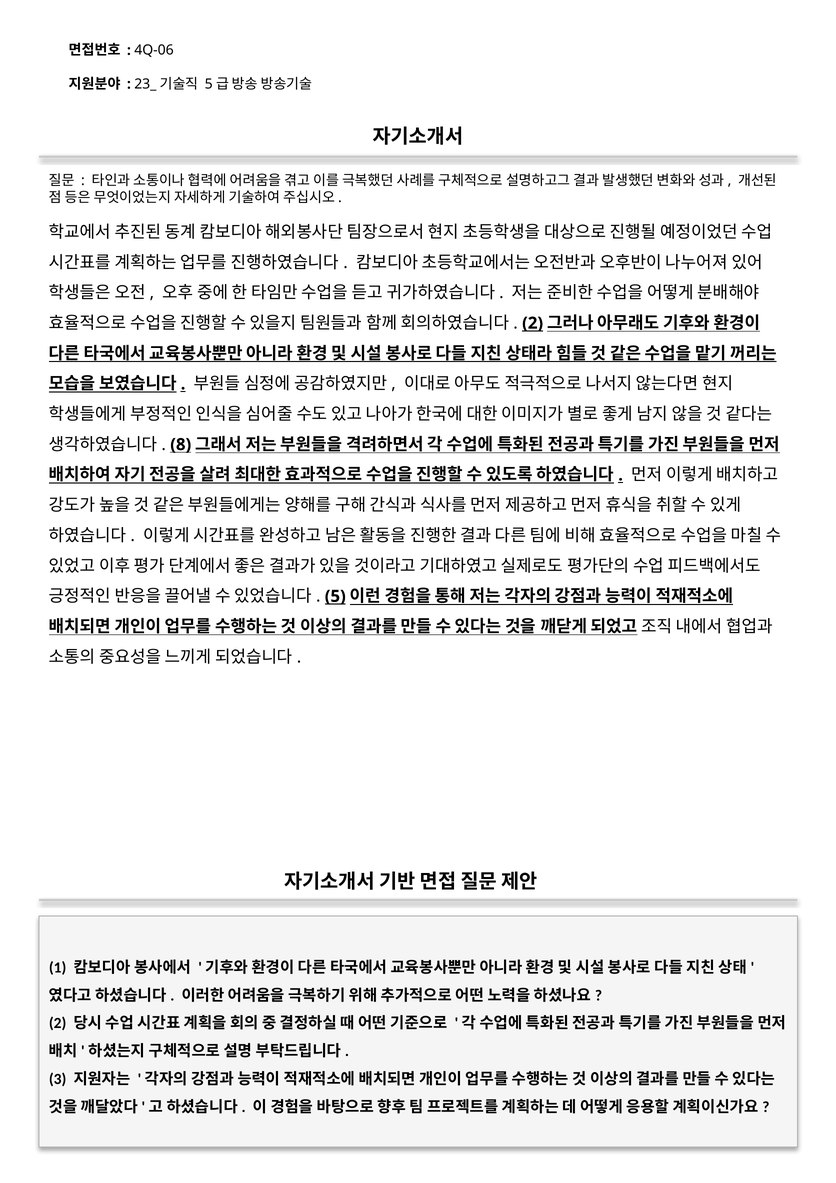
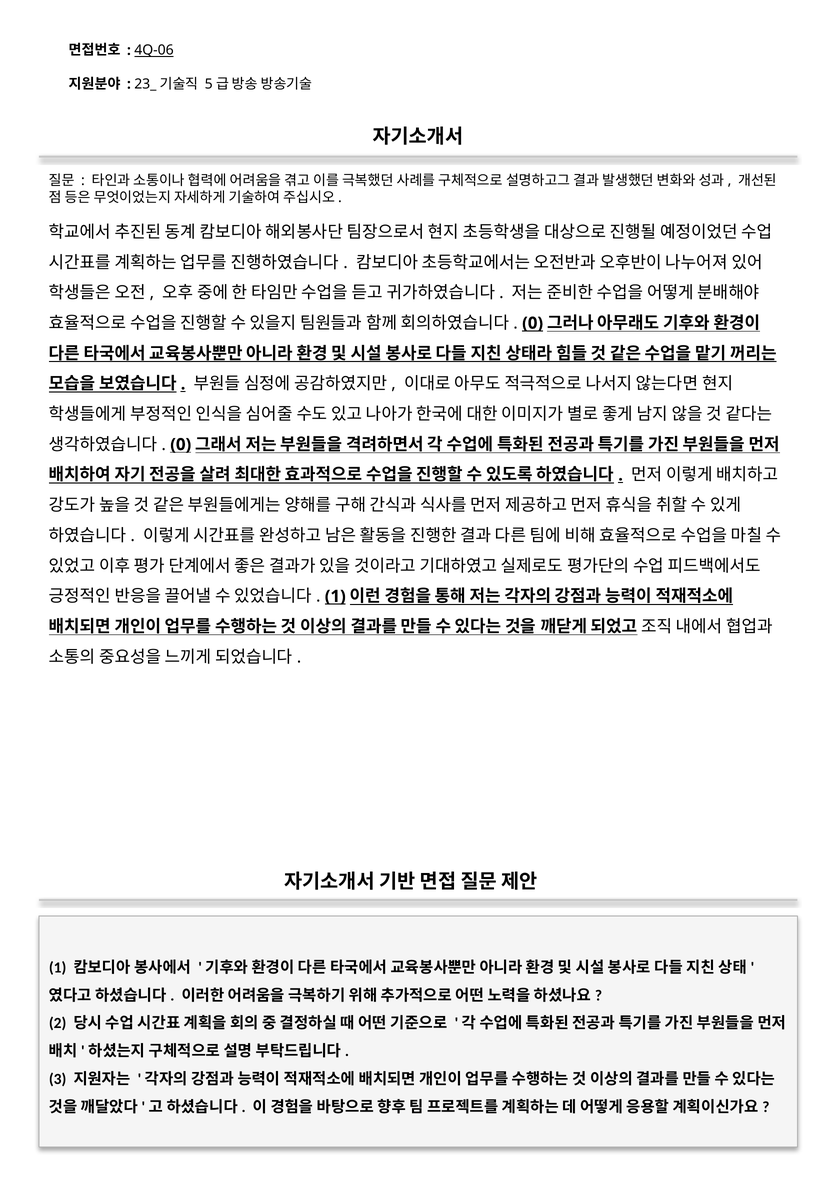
4Q-06 underline: none -> present
2 at (533, 323): 2 -> 0
8 at (181, 444): 8 -> 0
5 at (335, 596): 5 -> 1
